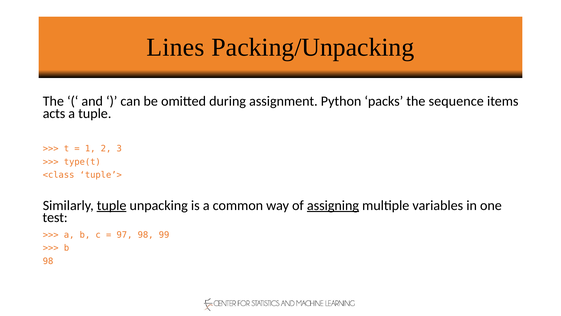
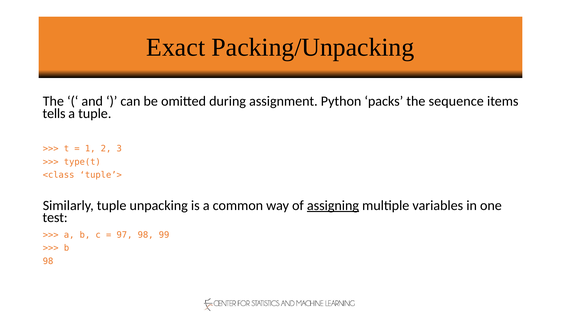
Lines: Lines -> Exact
acts: acts -> tells
tuple at (112, 205) underline: present -> none
